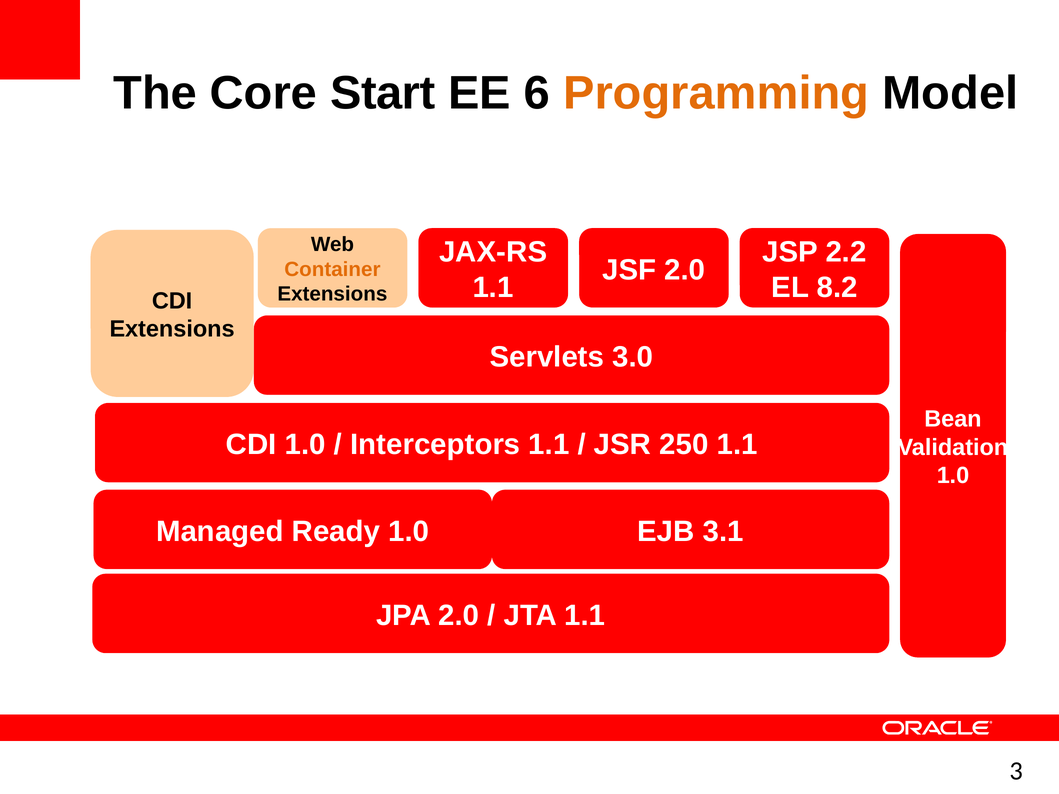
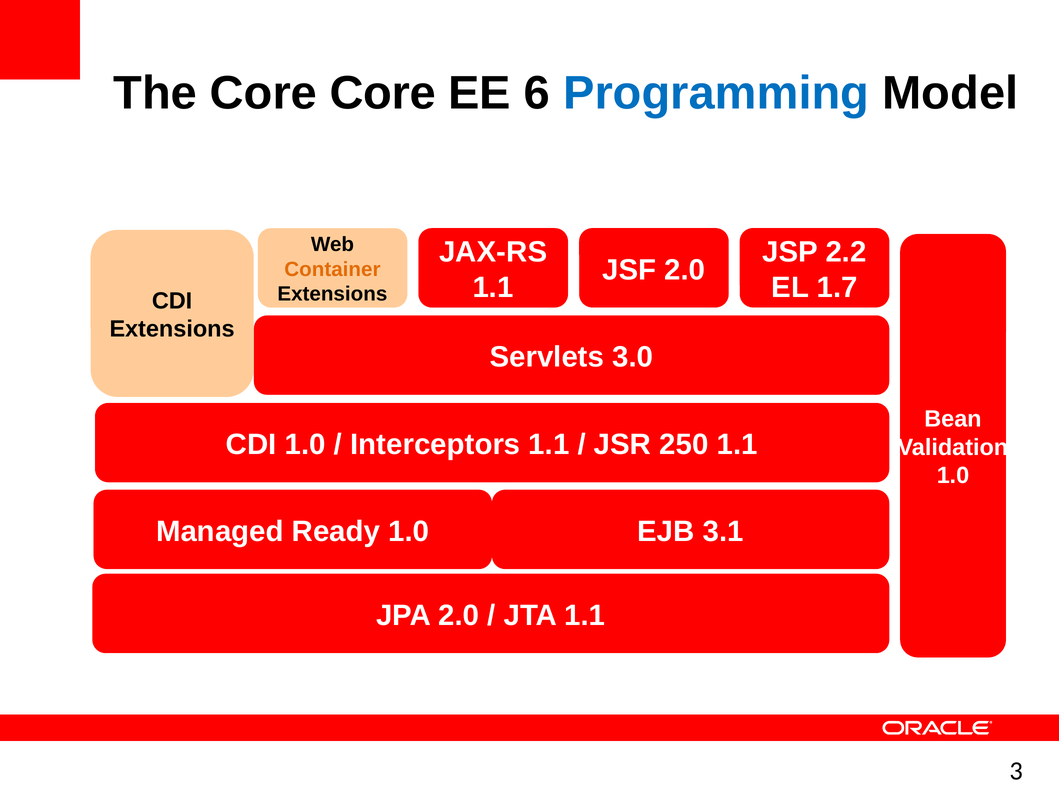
Core Start: Start -> Core
Programming colour: orange -> blue
8.2: 8.2 -> 1.7
